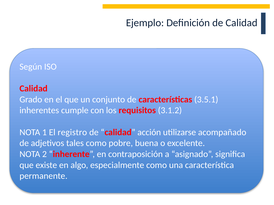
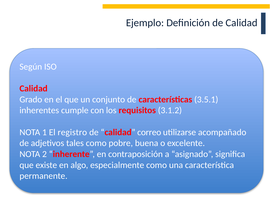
acción: acción -> correo
